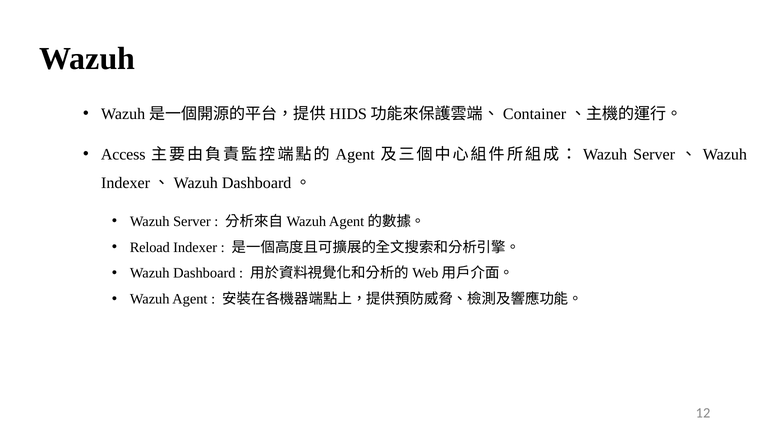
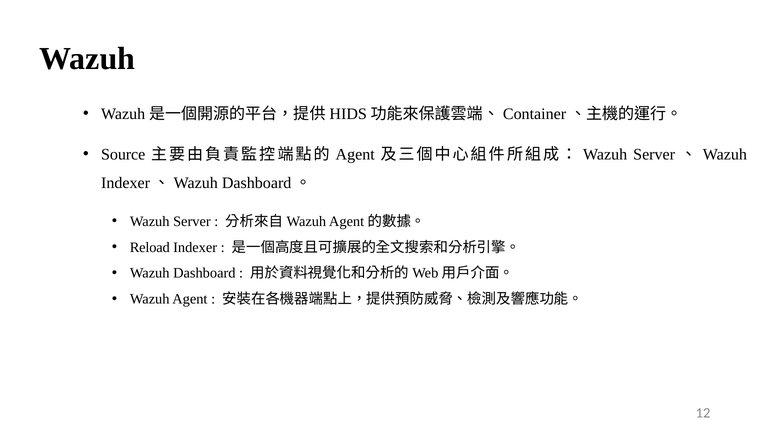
Access: Access -> Source
